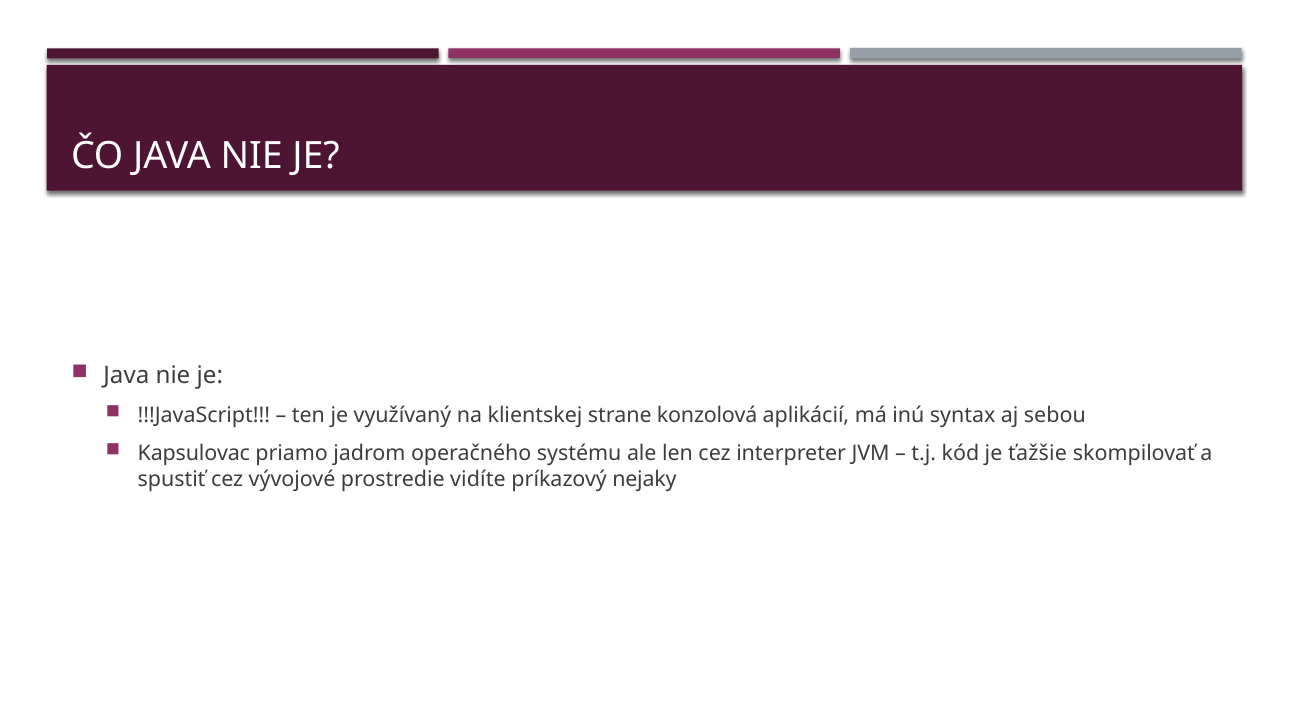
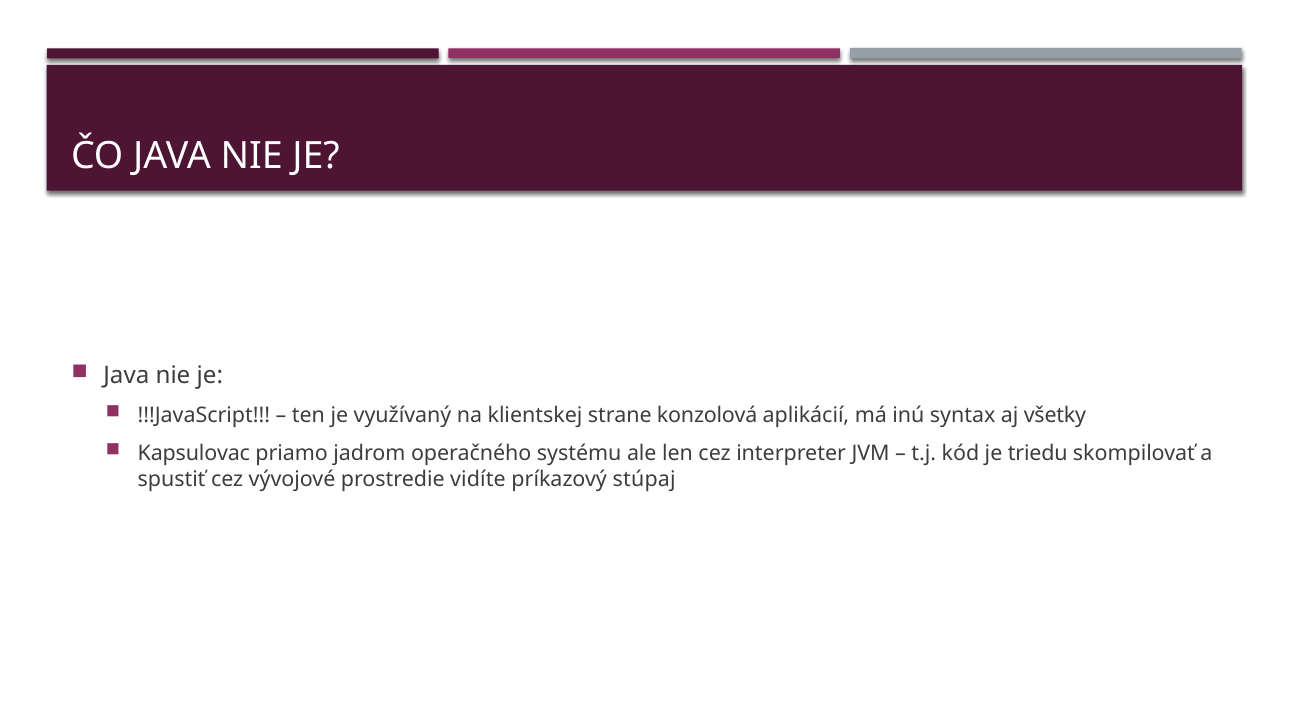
sebou: sebou -> všetky
ťažšie: ťažšie -> triedu
nejaky: nejaky -> stúpaj
